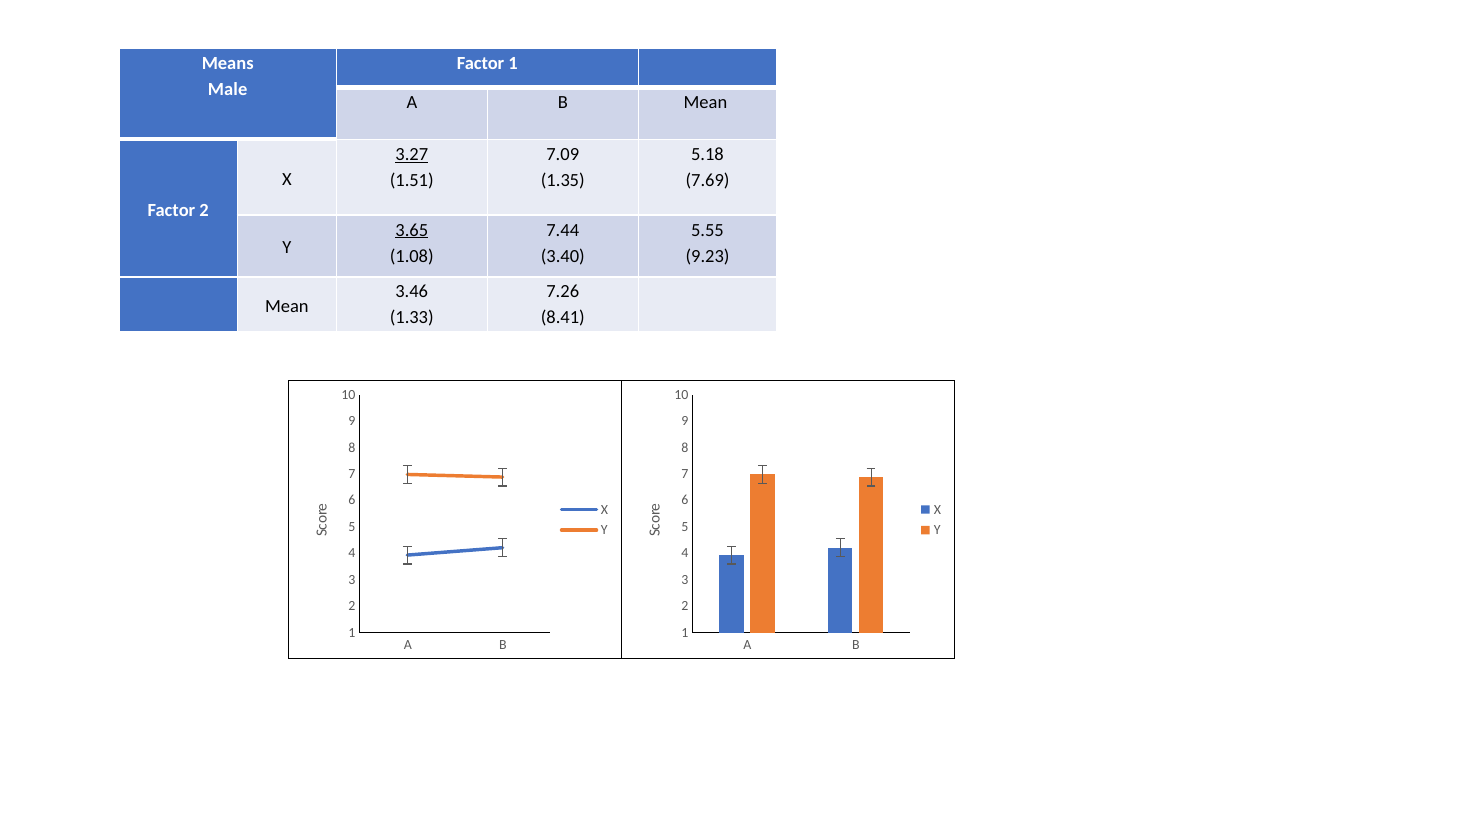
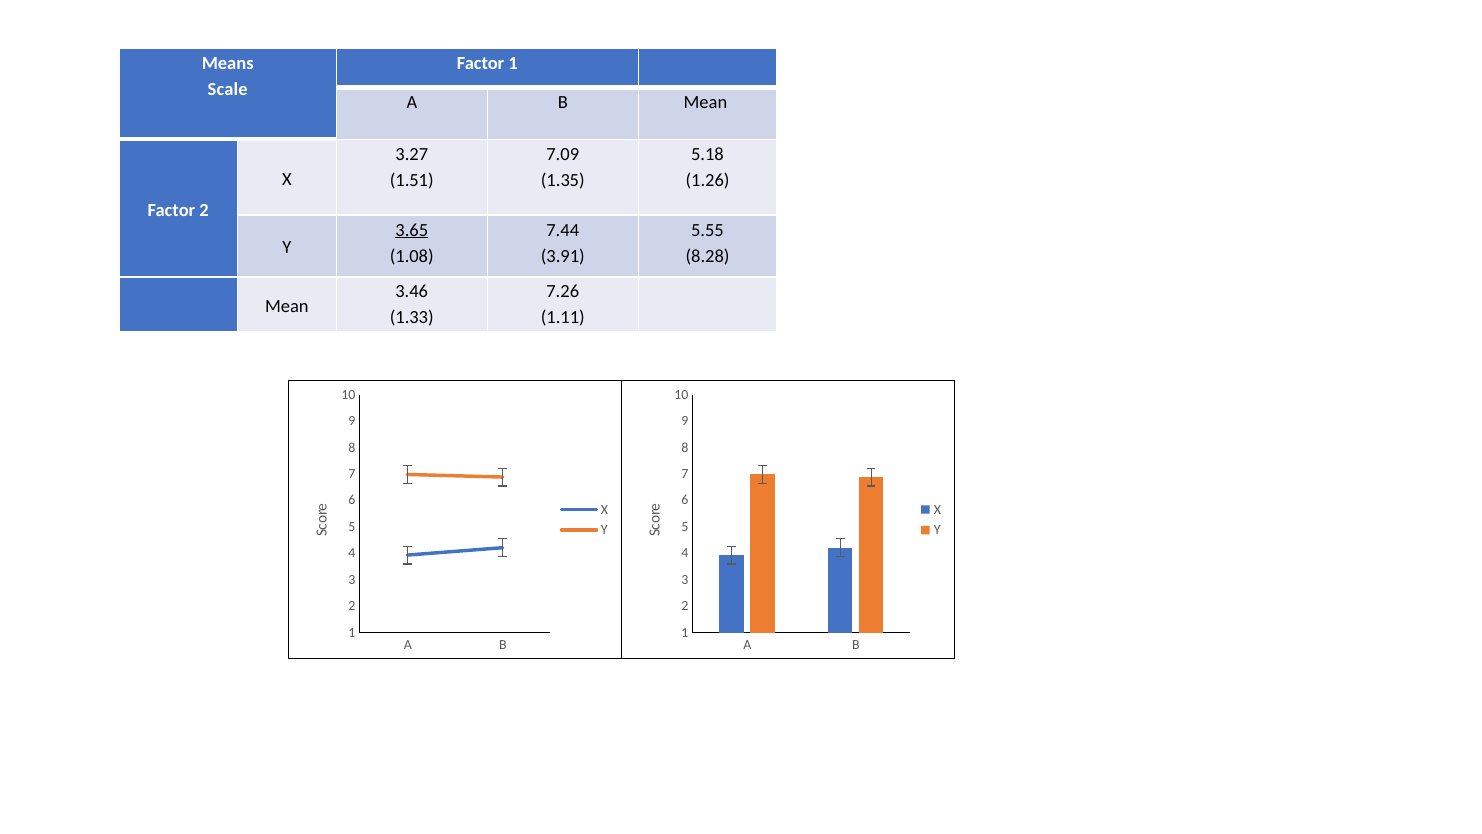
Male: Male -> Scale
3.27 underline: present -> none
7.69: 7.69 -> 1.26
3.40: 3.40 -> 3.91
9.23: 9.23 -> 8.28
8.41: 8.41 -> 1.11
